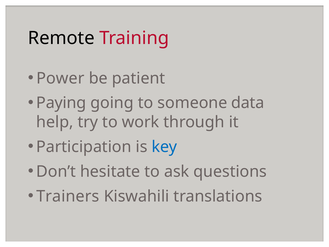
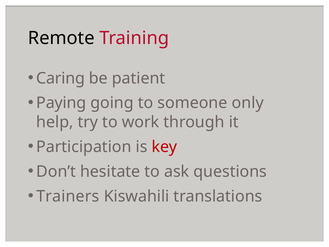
Power: Power -> Caring
data: data -> only
key colour: blue -> red
